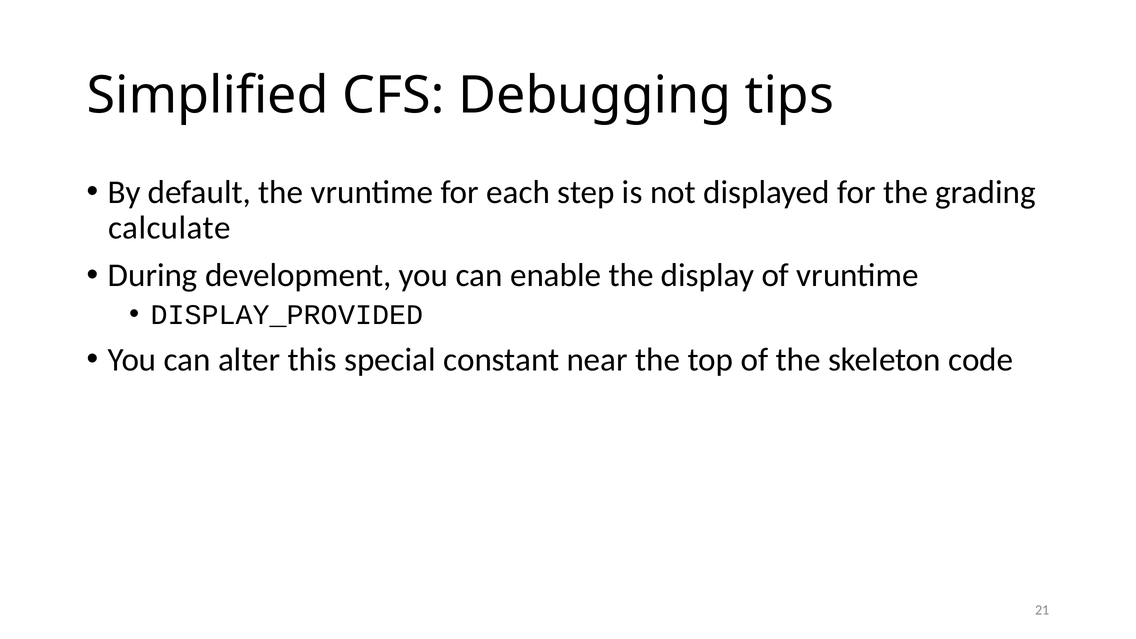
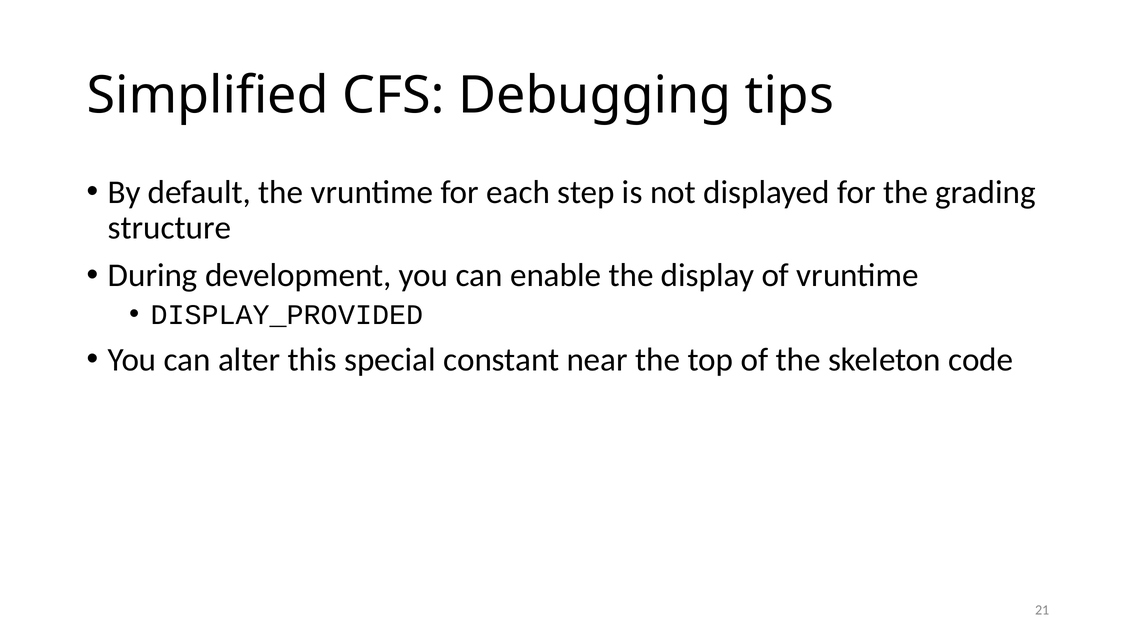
calculate: calculate -> structure
